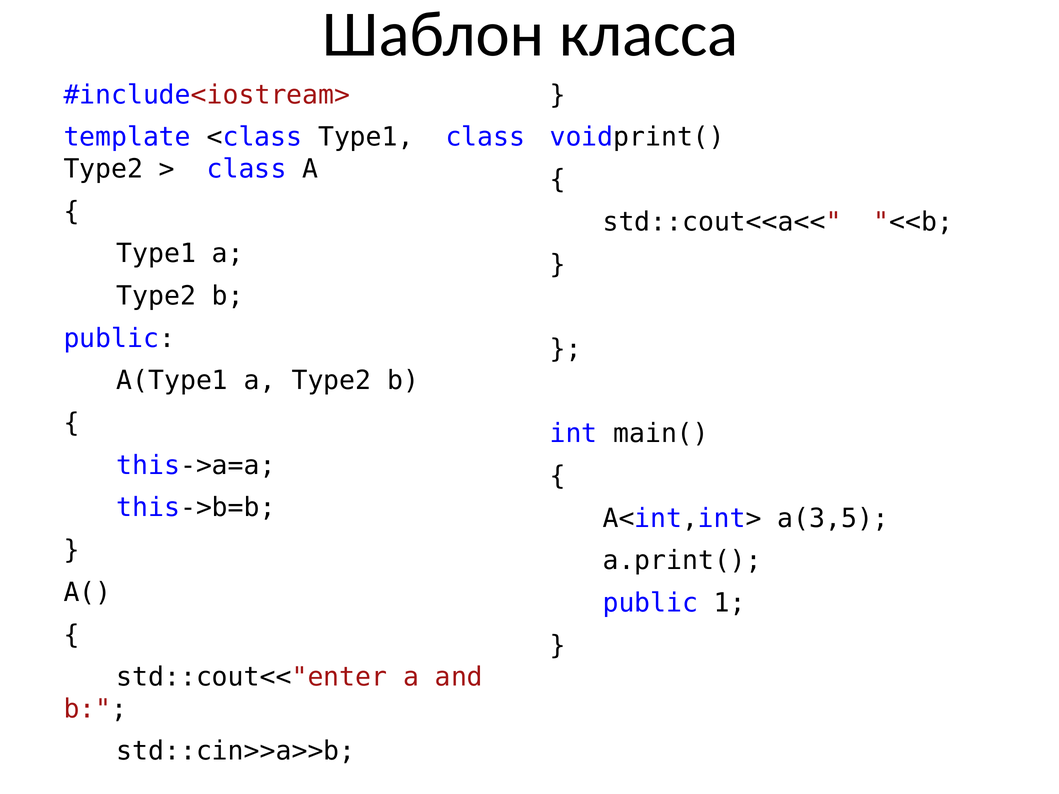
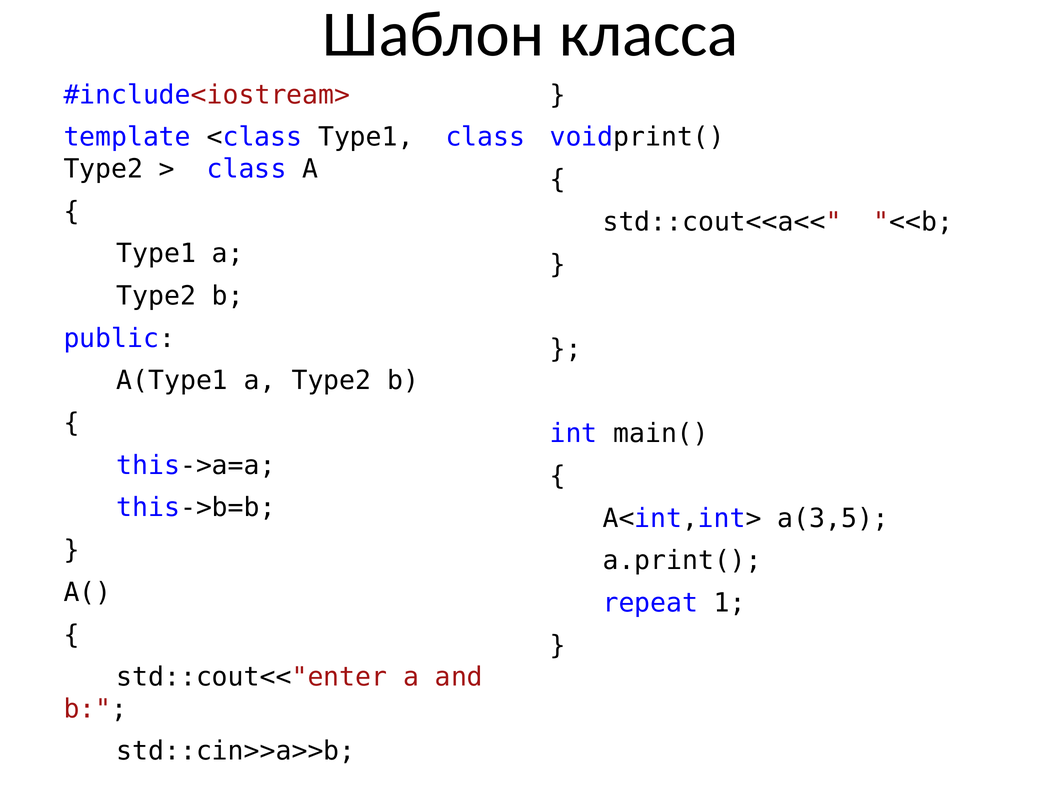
public at (650, 603): public -> repeat
